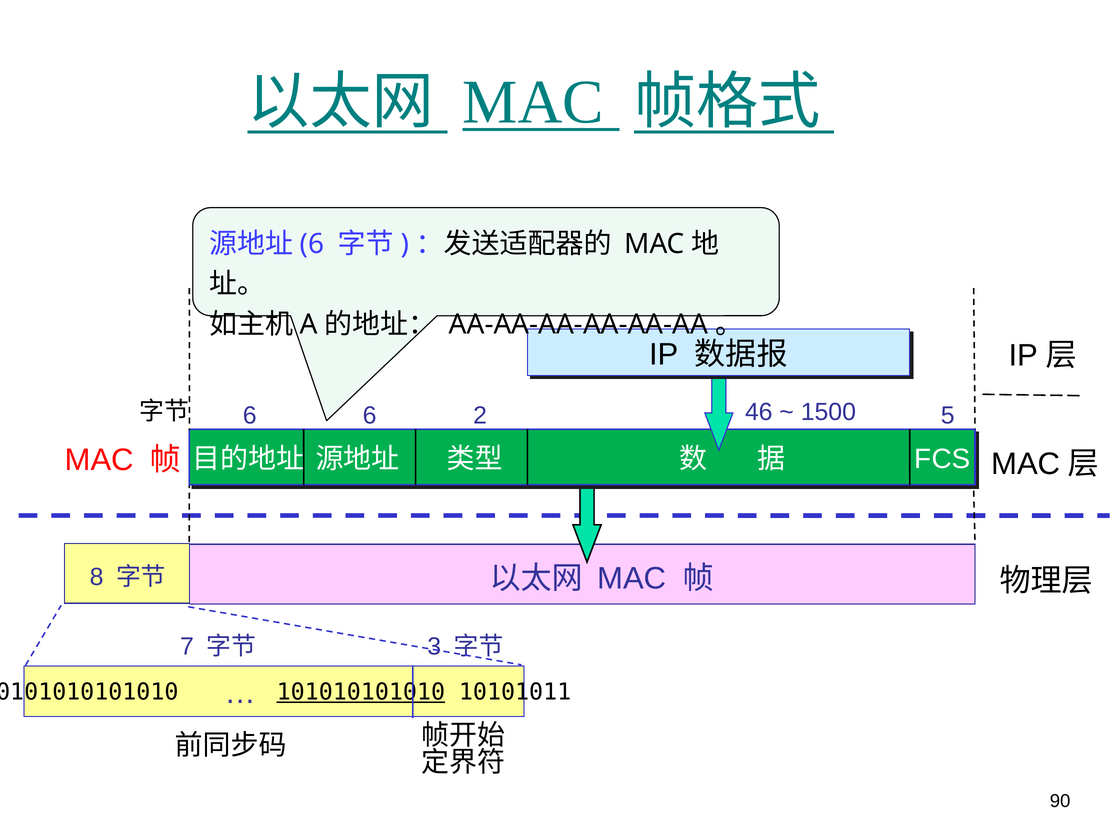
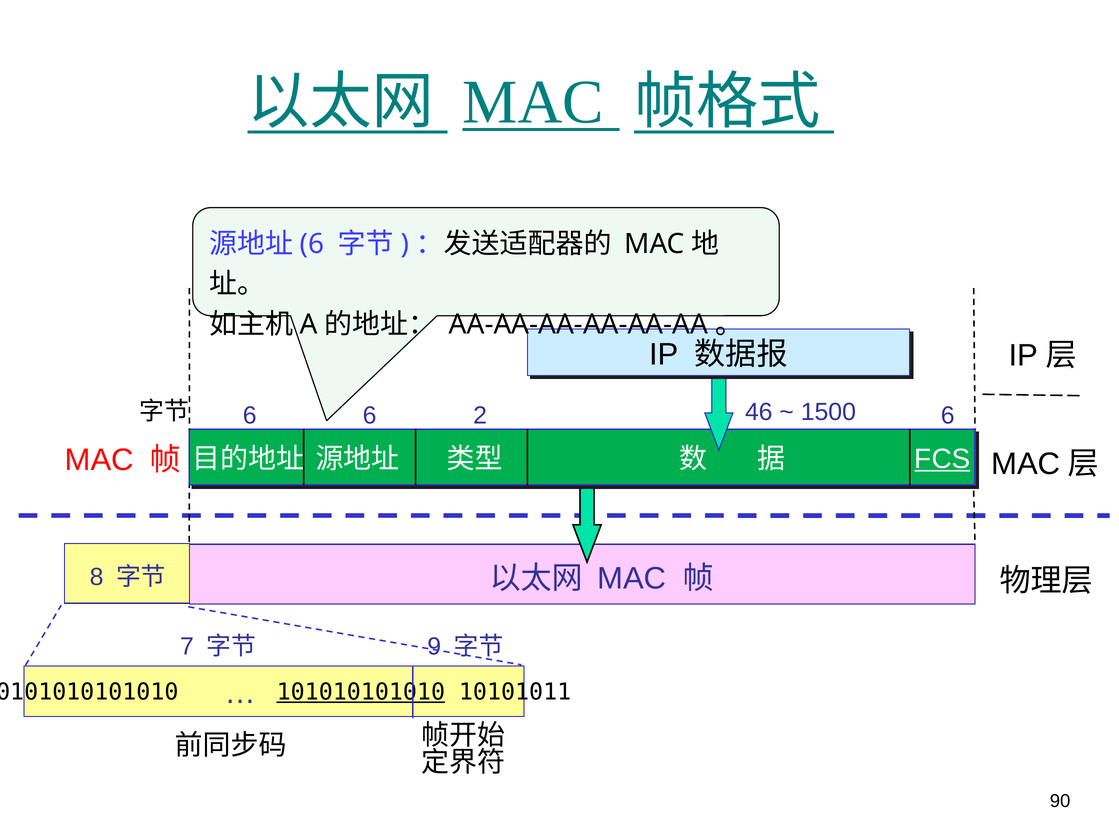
5 at (948, 416): 5 -> 6
FCS underline: none -> present
3: 3 -> 9
